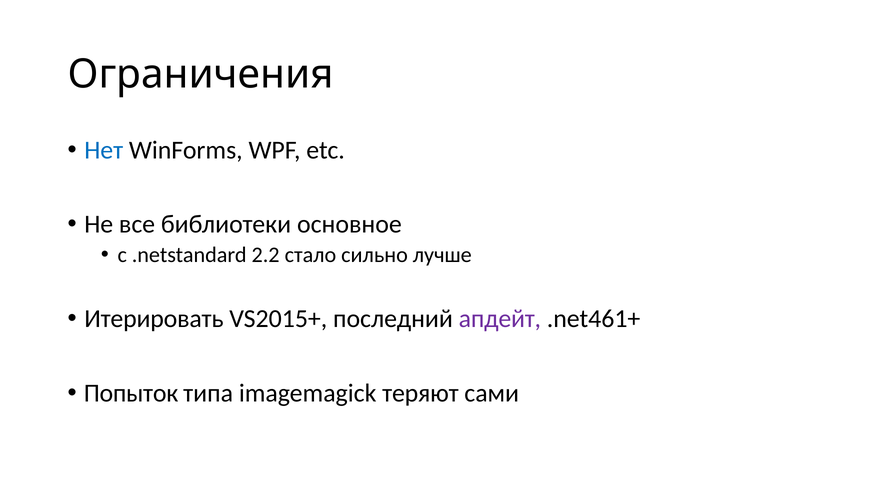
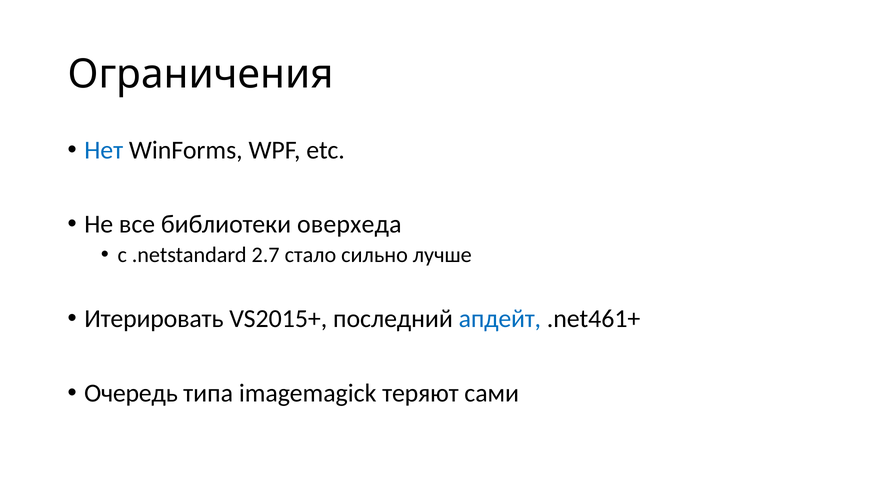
основное: основное -> оверхеда
2.2: 2.2 -> 2.7
апдейт colour: purple -> blue
Попыток: Попыток -> Очередь
